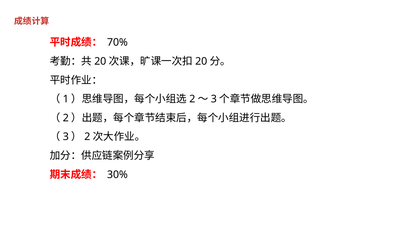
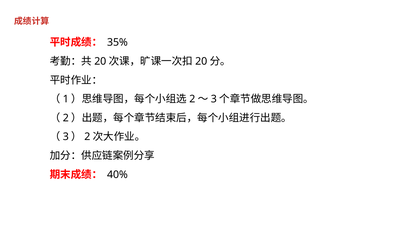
70%: 70% -> 35%
30%: 30% -> 40%
